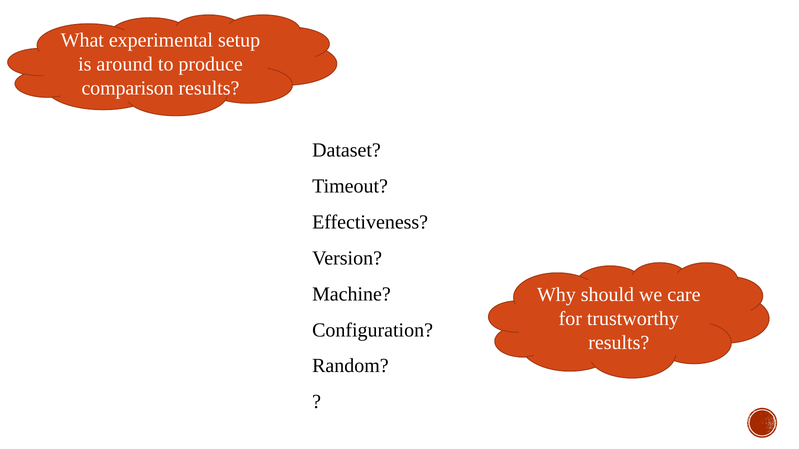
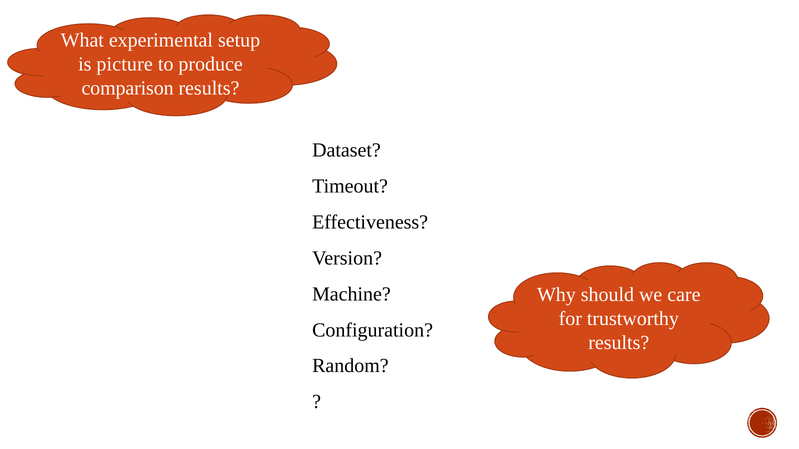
around: around -> picture
